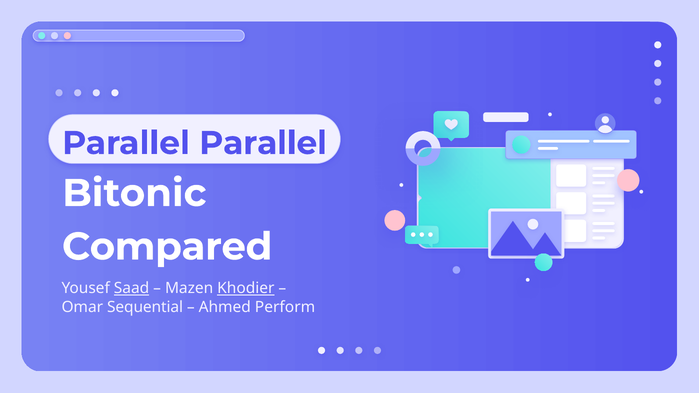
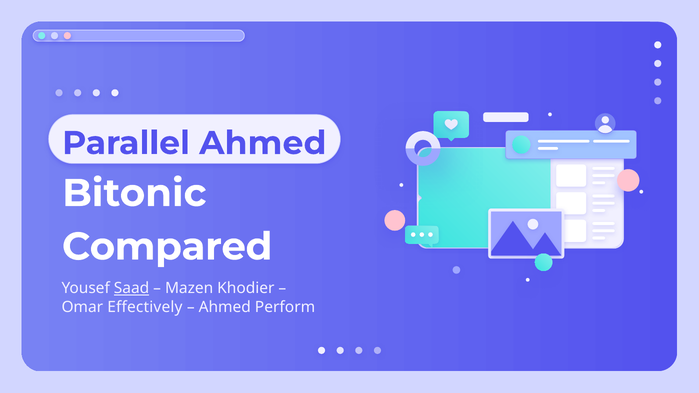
Parallel Parallel: Parallel -> Ahmed
Khodier underline: present -> none
Sequential: Sequential -> Effectively
